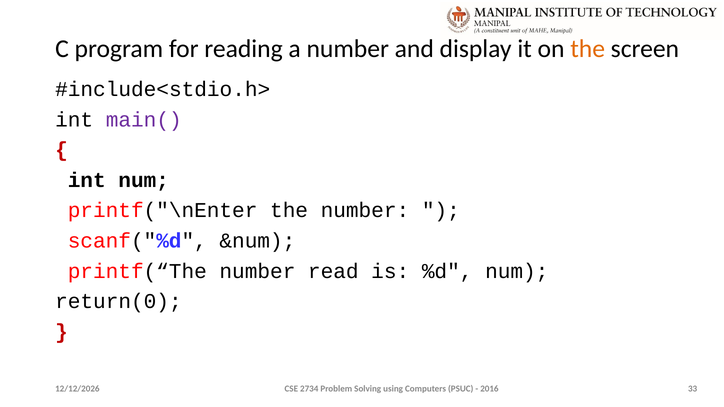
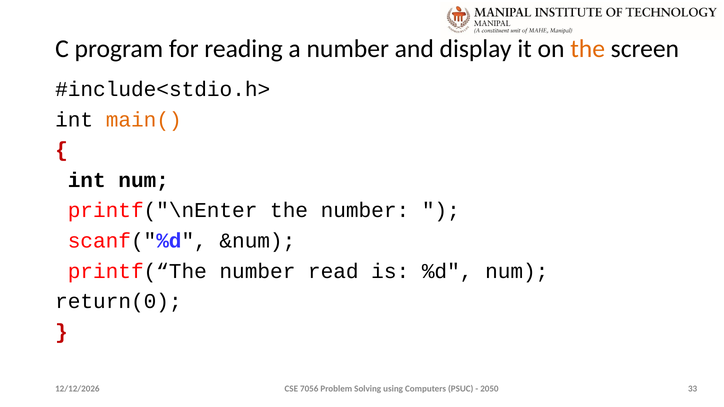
main( colour: purple -> orange
2734: 2734 -> 7056
2016: 2016 -> 2050
